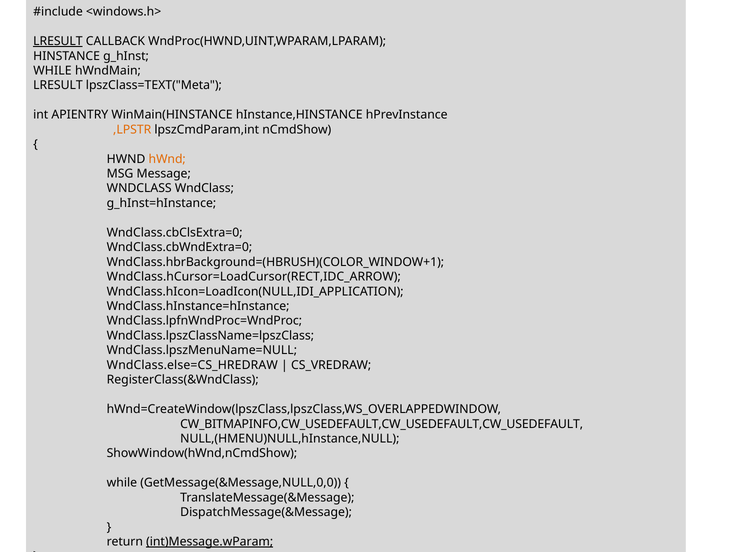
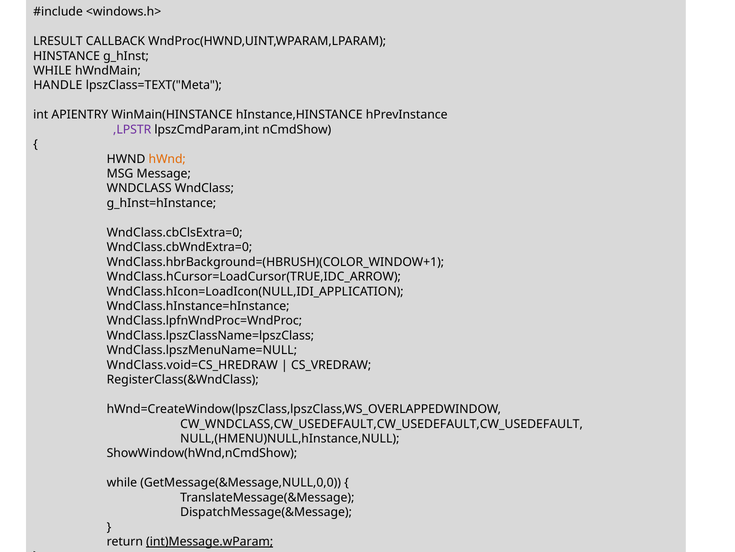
LRESULT at (58, 41) underline: present -> none
LRESULT at (58, 85): LRESULT -> HANDLE
,LPSTR colour: orange -> purple
WndClass.hCursor=LoadCursor(RECT,IDC_ARROW: WndClass.hCursor=LoadCursor(RECT,IDC_ARROW -> WndClass.hCursor=LoadCursor(TRUE,IDC_ARROW
WndClass.else=CS_HREDRAW: WndClass.else=CS_HREDRAW -> WndClass.void=CS_HREDRAW
CW_BITMAPINFO,CW_USEDEFAULT,CW_USEDEFAULT,CW_USEDEFAULT: CW_BITMAPINFO,CW_USEDEFAULT,CW_USEDEFAULT,CW_USEDEFAULT -> CW_WNDCLASS,CW_USEDEFAULT,CW_USEDEFAULT,CW_USEDEFAULT
